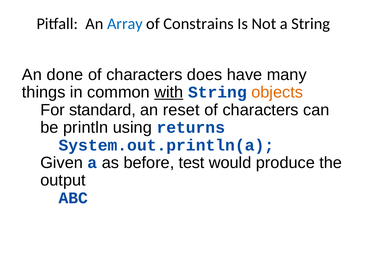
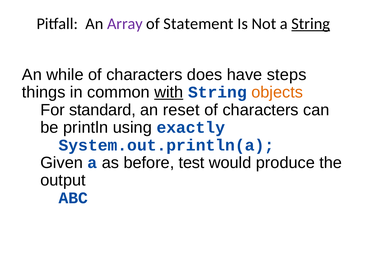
Array colour: blue -> purple
Constrains: Constrains -> Statement
String at (311, 24) underline: none -> present
done: done -> while
many: many -> steps
returns: returns -> exactly
